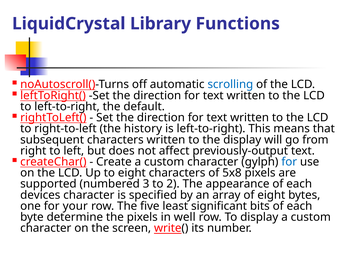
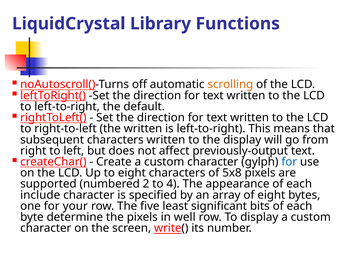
scrolling colour: blue -> orange
the history: history -> written
3: 3 -> 2
2: 2 -> 4
devices: devices -> include
